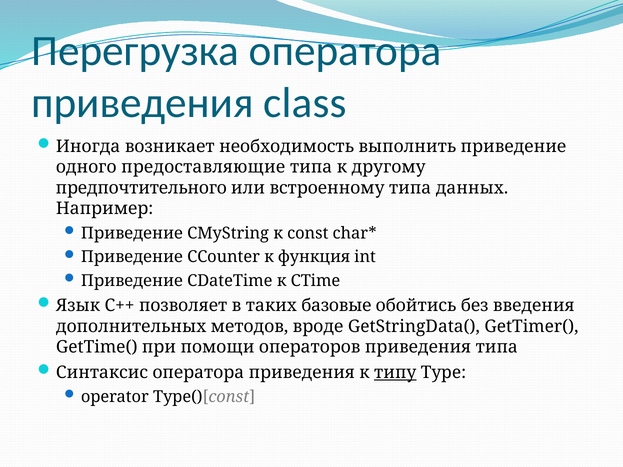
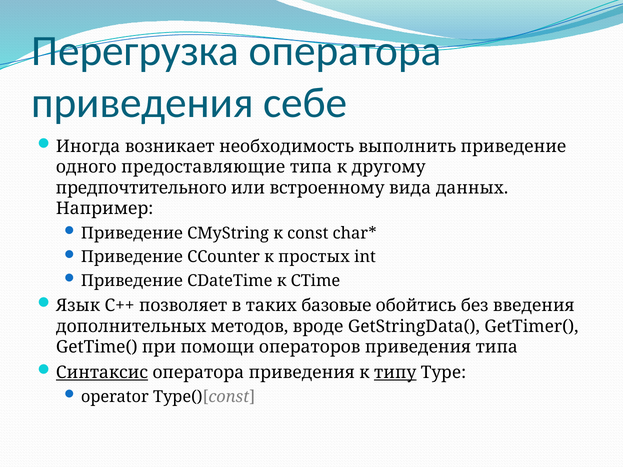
class: class -> себе
встроенному типа: типа -> вида
функция: функция -> простых
Синтаксис underline: none -> present
